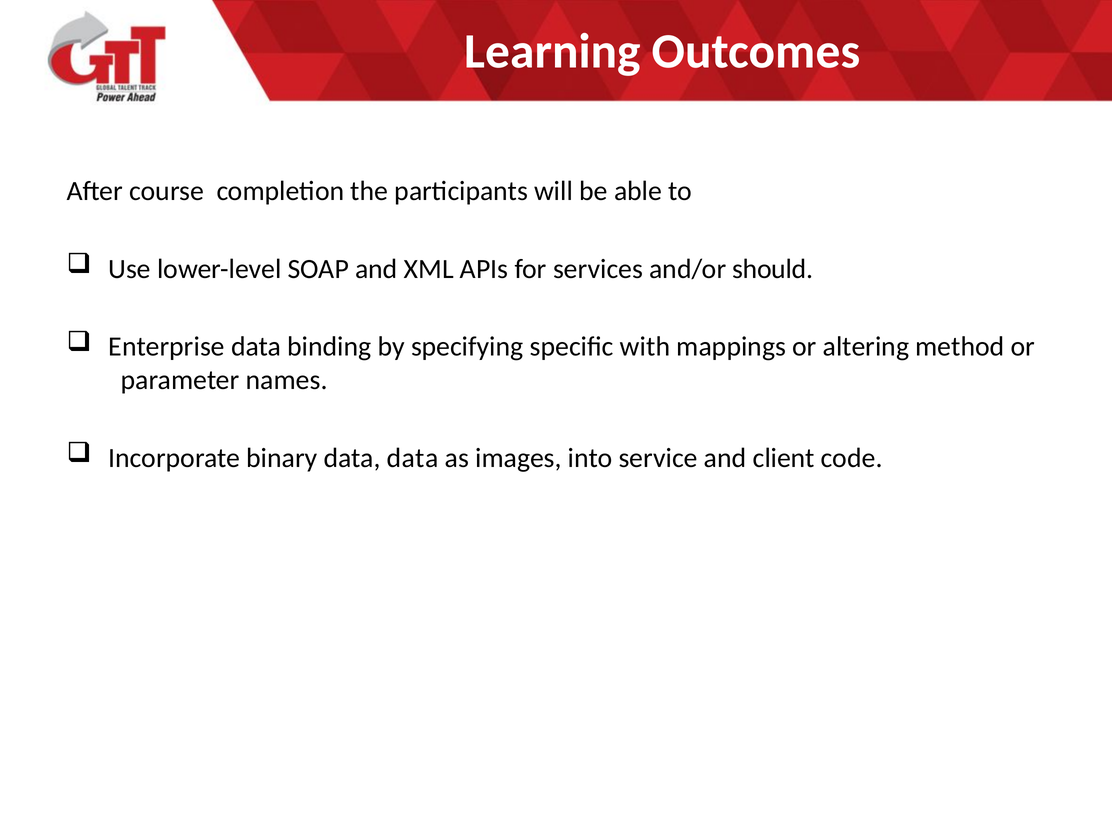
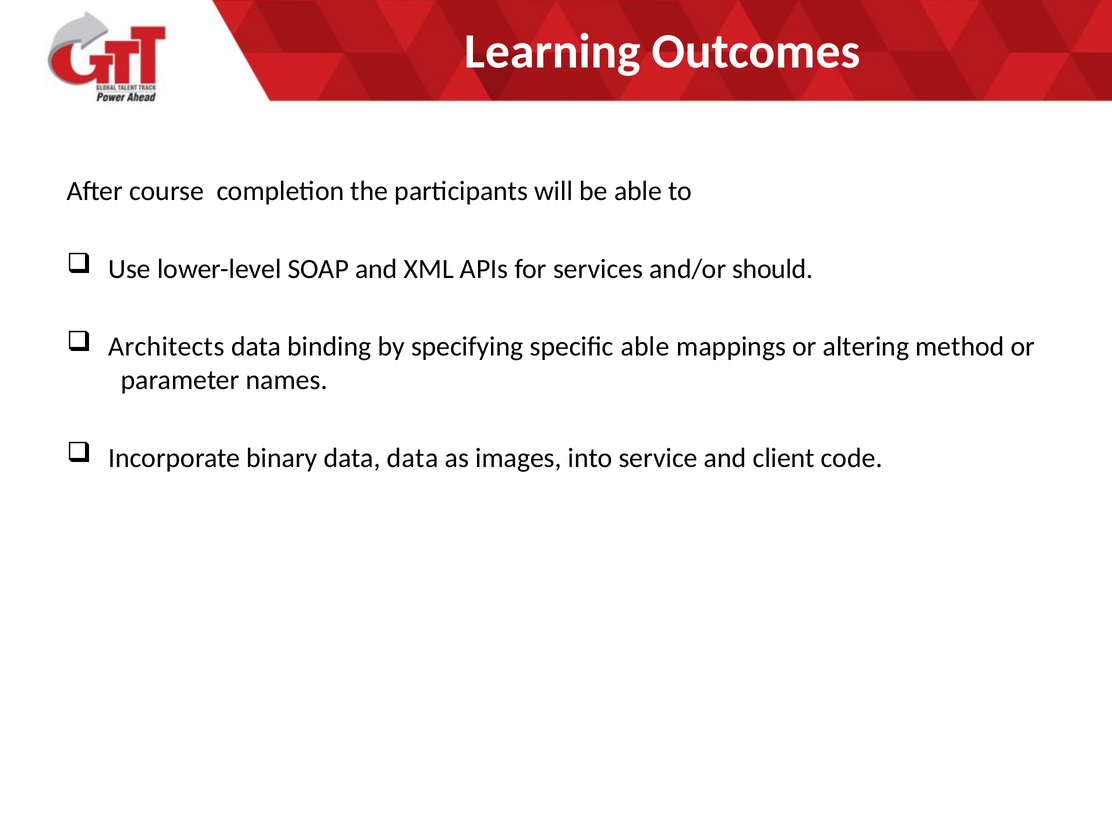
Enterprise: Enterprise -> Architects
specific with: with -> able
